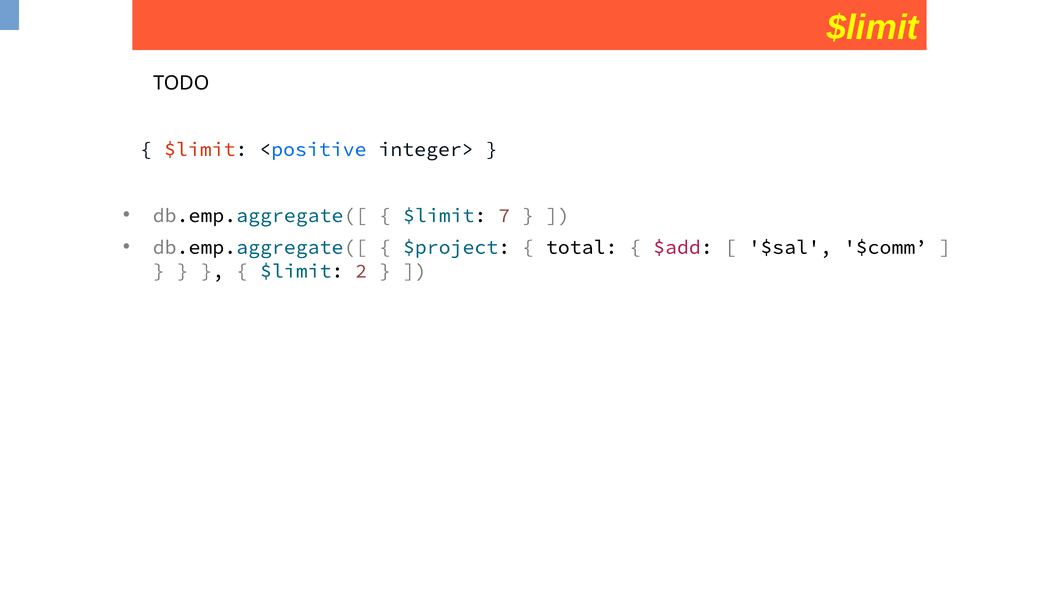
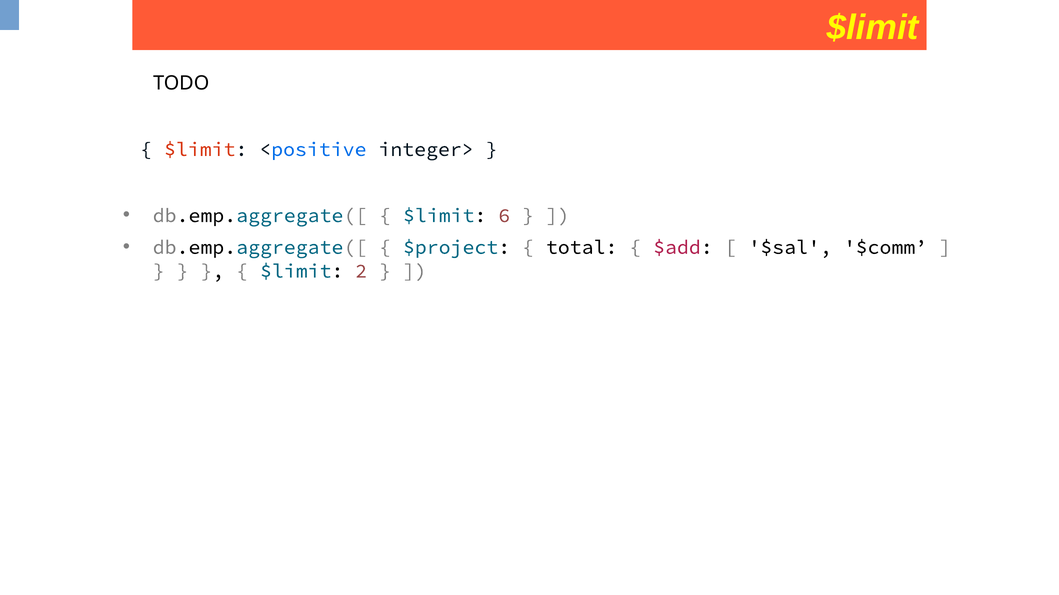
7: 7 -> 6
